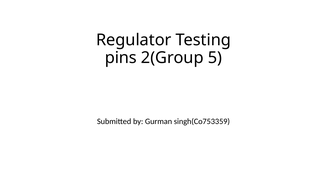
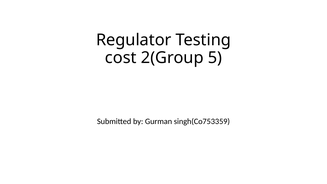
pins: pins -> cost
